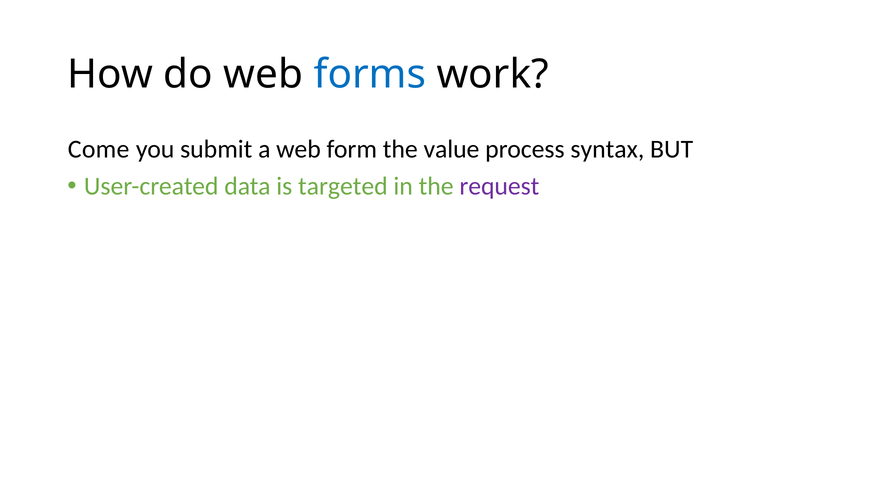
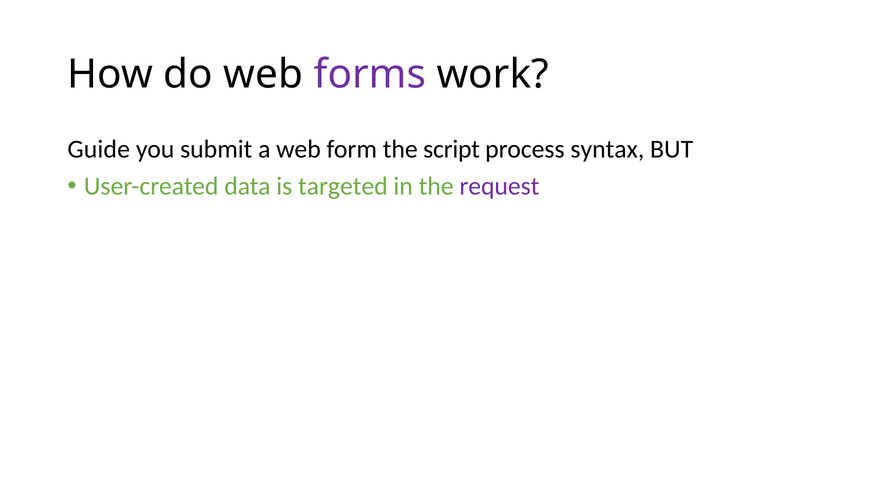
forms colour: blue -> purple
Come: Come -> Guide
value: value -> script
